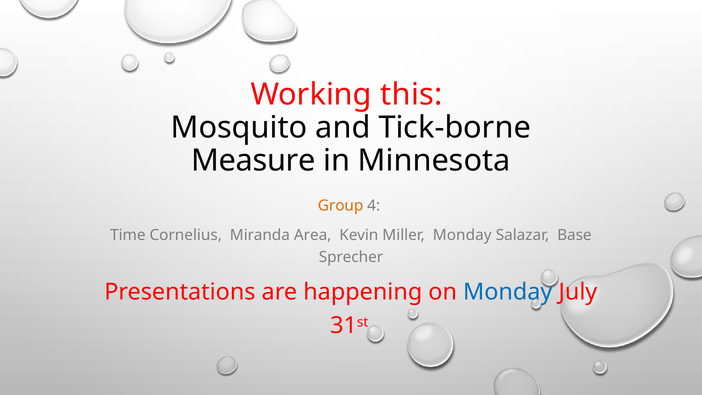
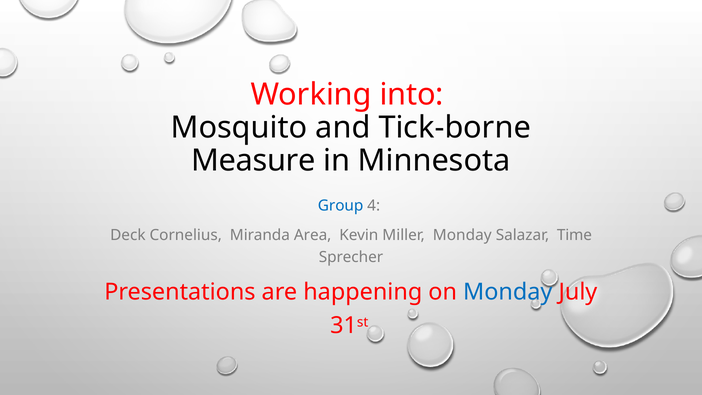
this: this -> into
Group colour: orange -> blue
Time: Time -> Deck
Base: Base -> Time
